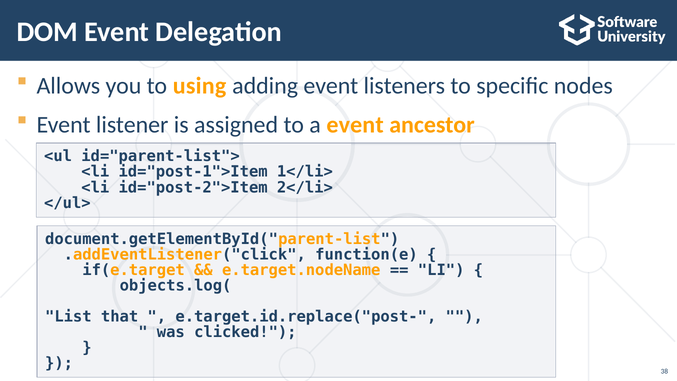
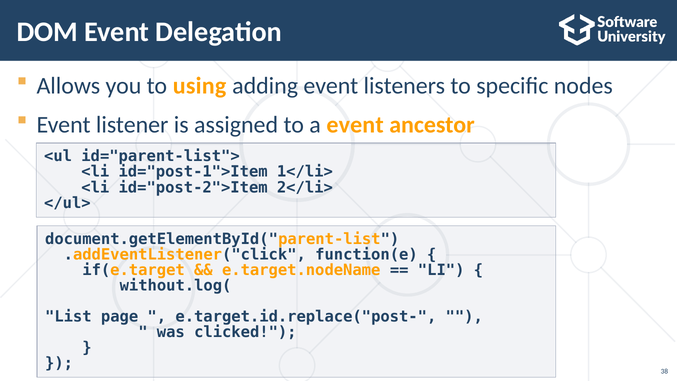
objects.log(: objects.log( -> without.log(
that: that -> page
